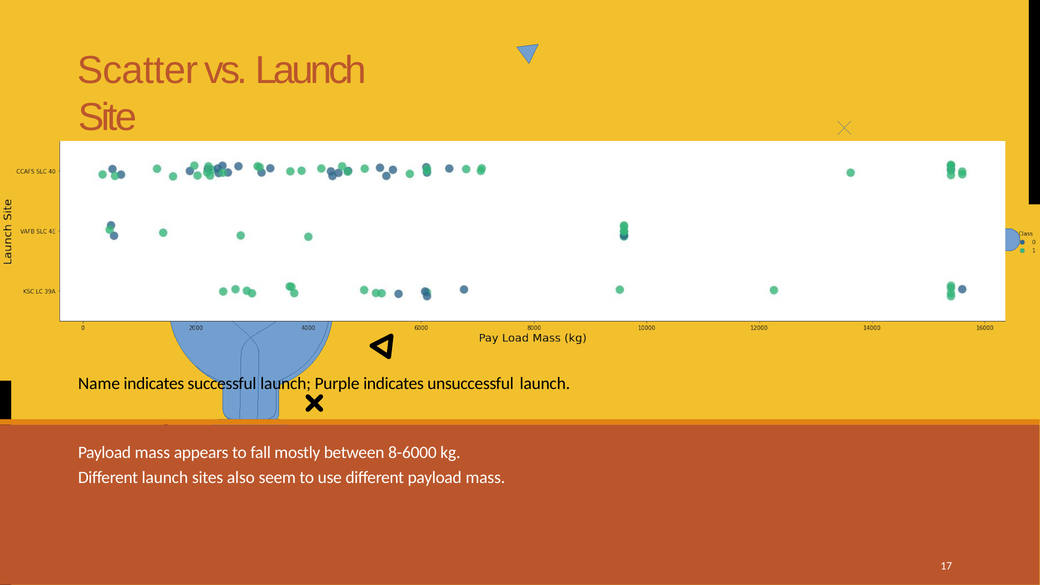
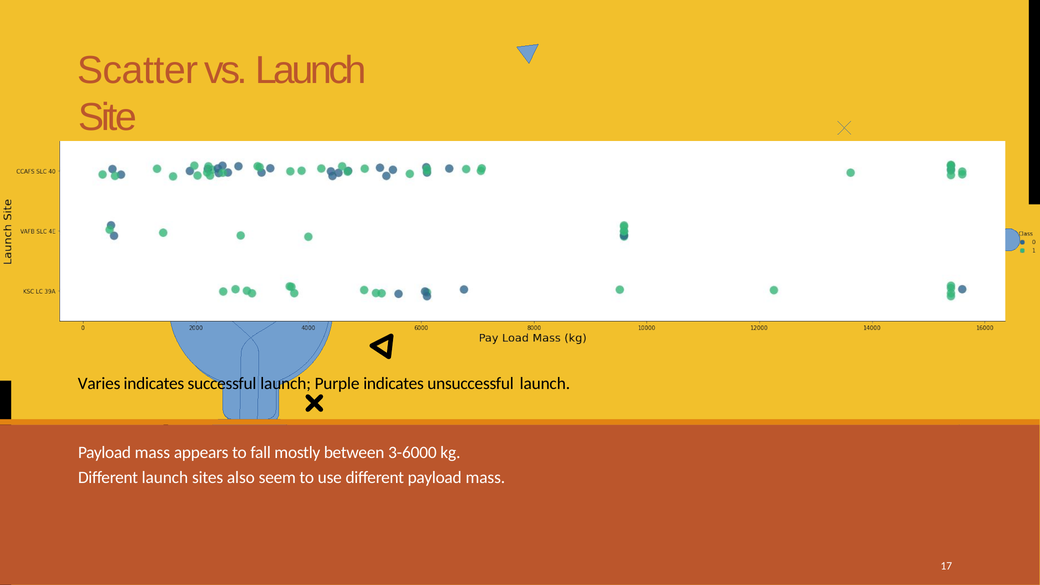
Name: Name -> Varies
8-6000: 8-6000 -> 3-6000
